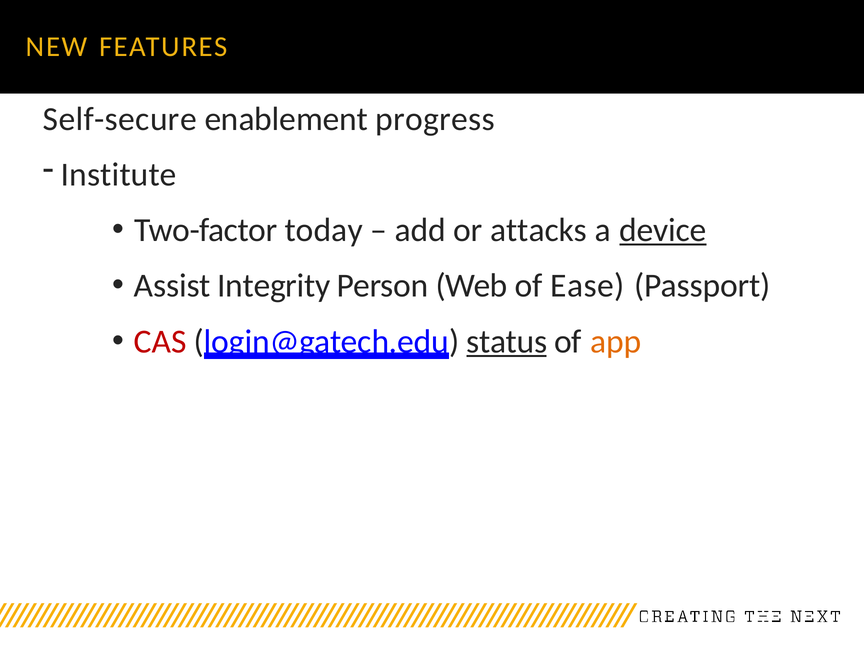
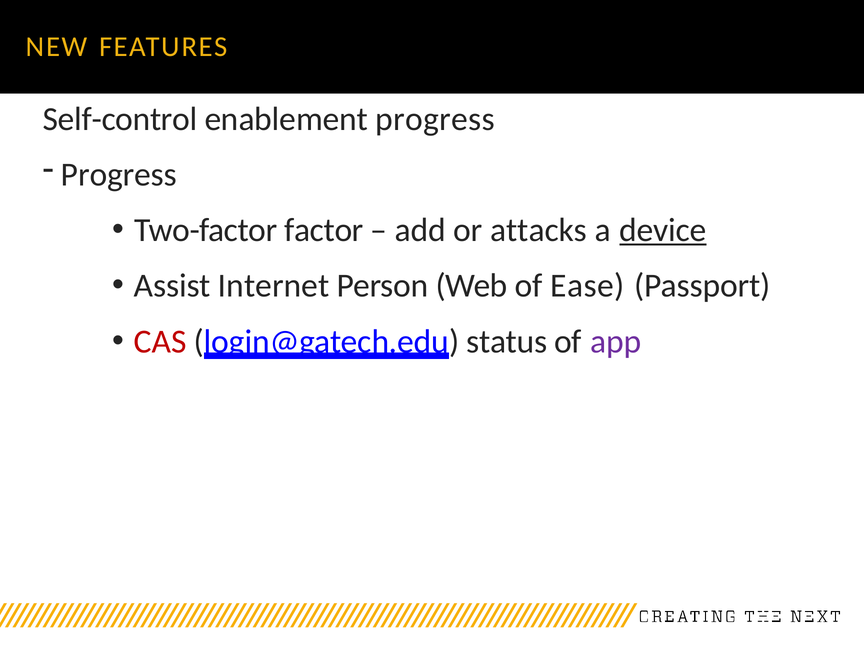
Self-secure: Self-secure -> Self-control
Institute at (119, 175): Institute -> Progress
today: today -> factor
Integrity: Integrity -> Internet
status underline: present -> none
app colour: orange -> purple
